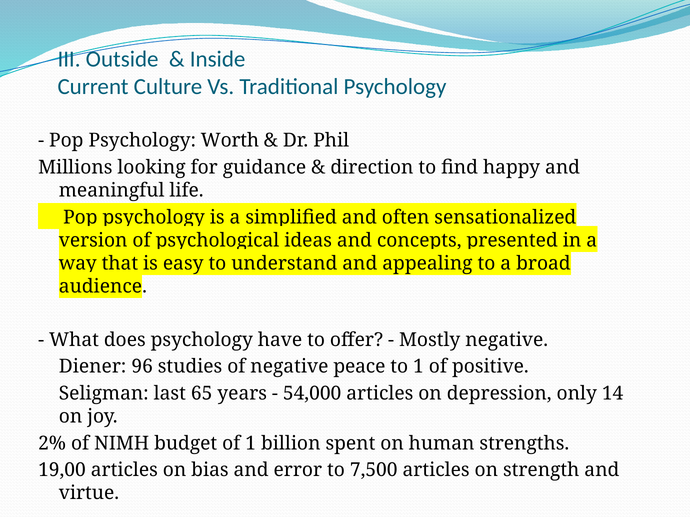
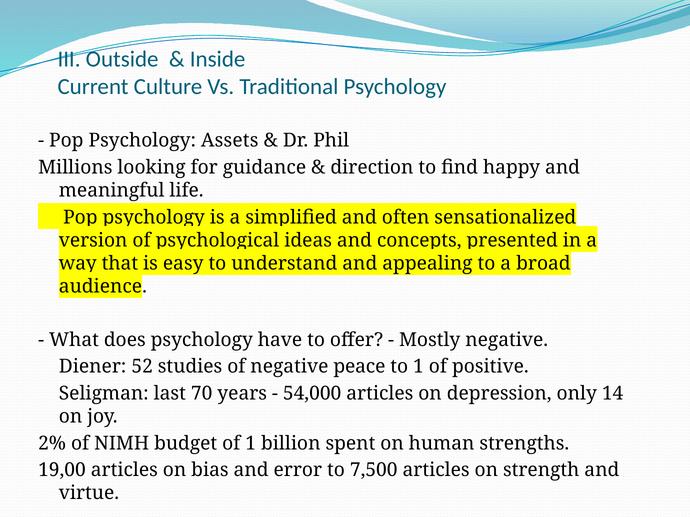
Worth: Worth -> Assets
96: 96 -> 52
65: 65 -> 70
